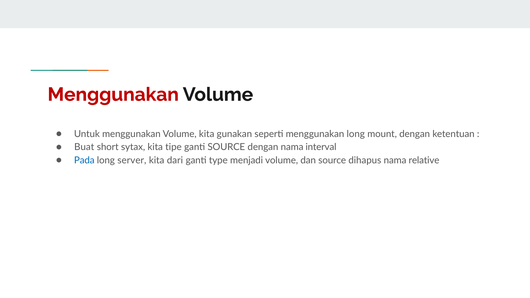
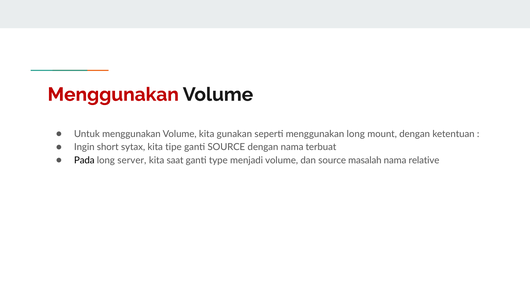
Buat: Buat -> Ingin
interval: interval -> terbuat
Pada colour: blue -> black
dari: dari -> saat
dihapus: dihapus -> masalah
